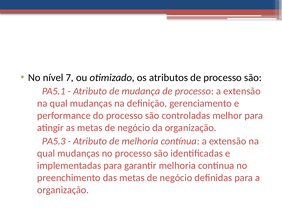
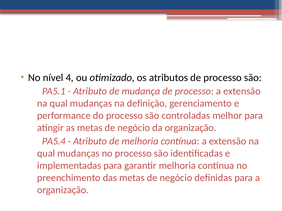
7: 7 -> 4
PA5.3: PA5.3 -> PA5.4
